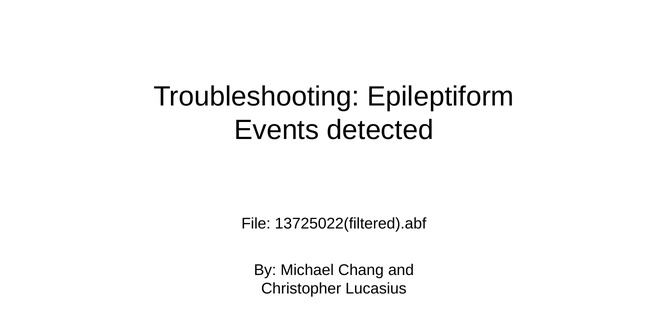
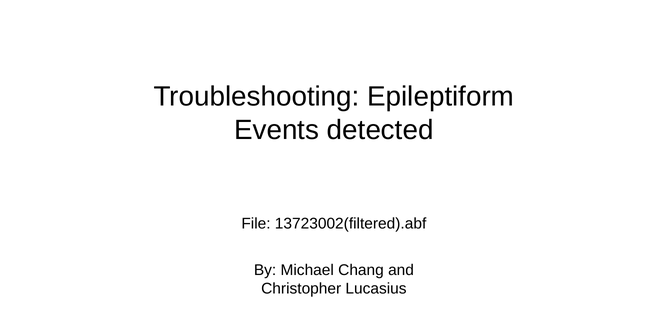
13725022(filtered).abf: 13725022(filtered).abf -> 13723002(filtered).abf
